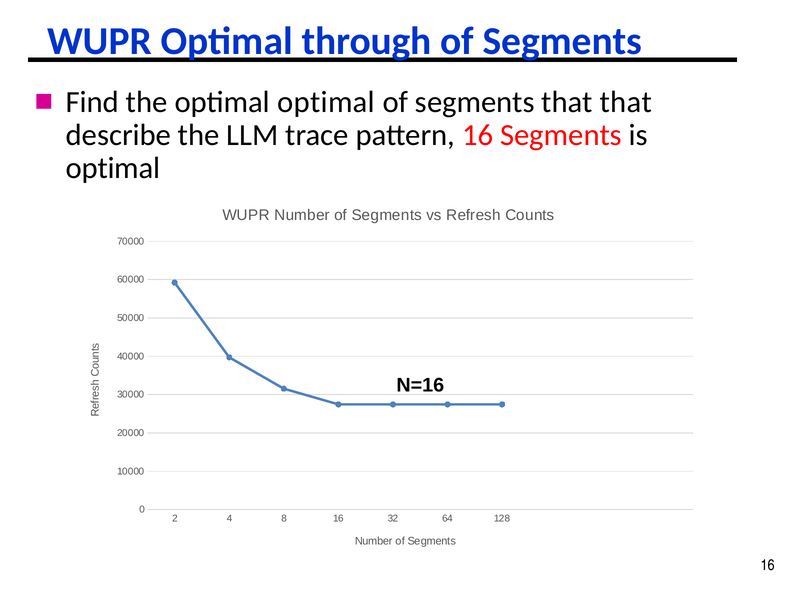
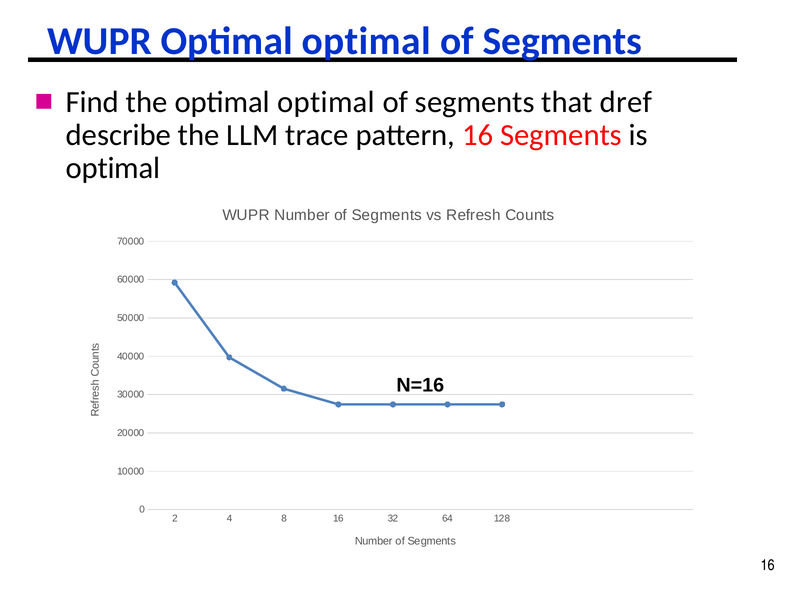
WUPR Optimal through: through -> optimal
that that: that -> dref
